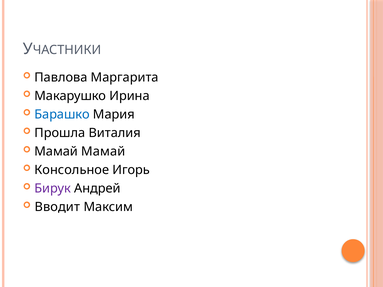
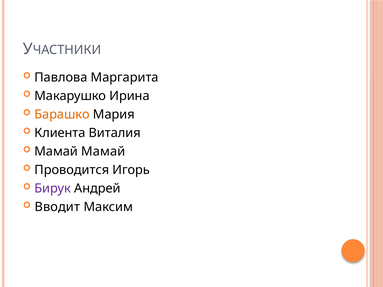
Барашко colour: blue -> orange
Прошла: Прошла -> Клиента
Консольное: Консольное -> Проводится
